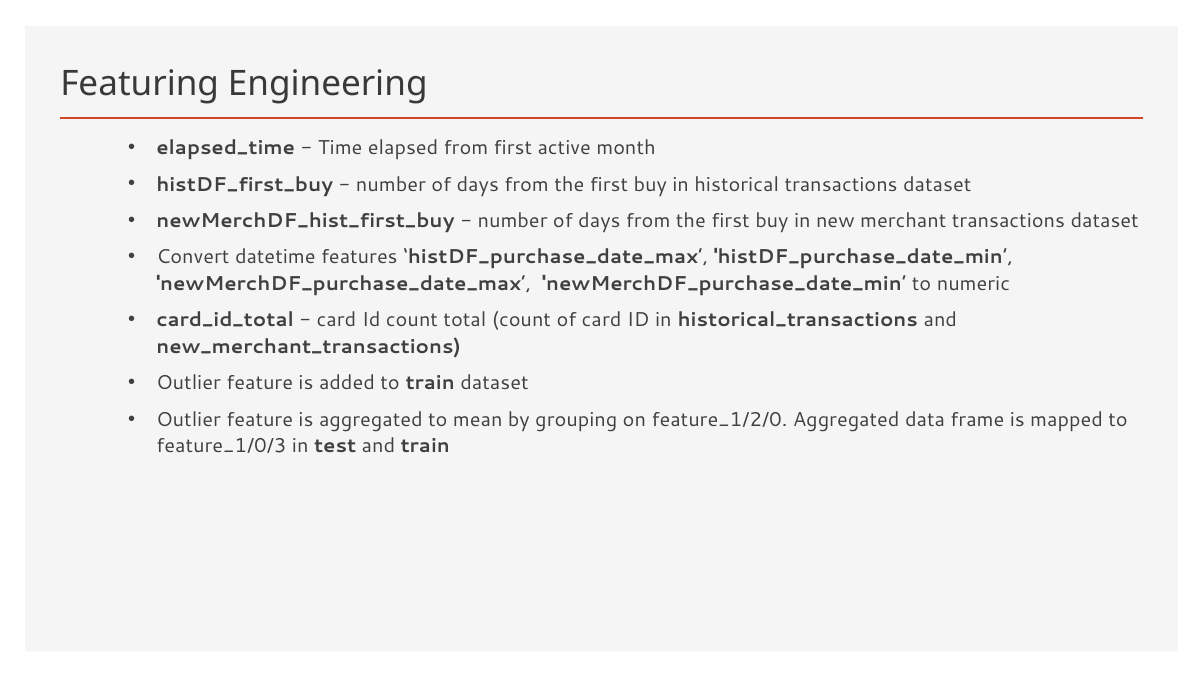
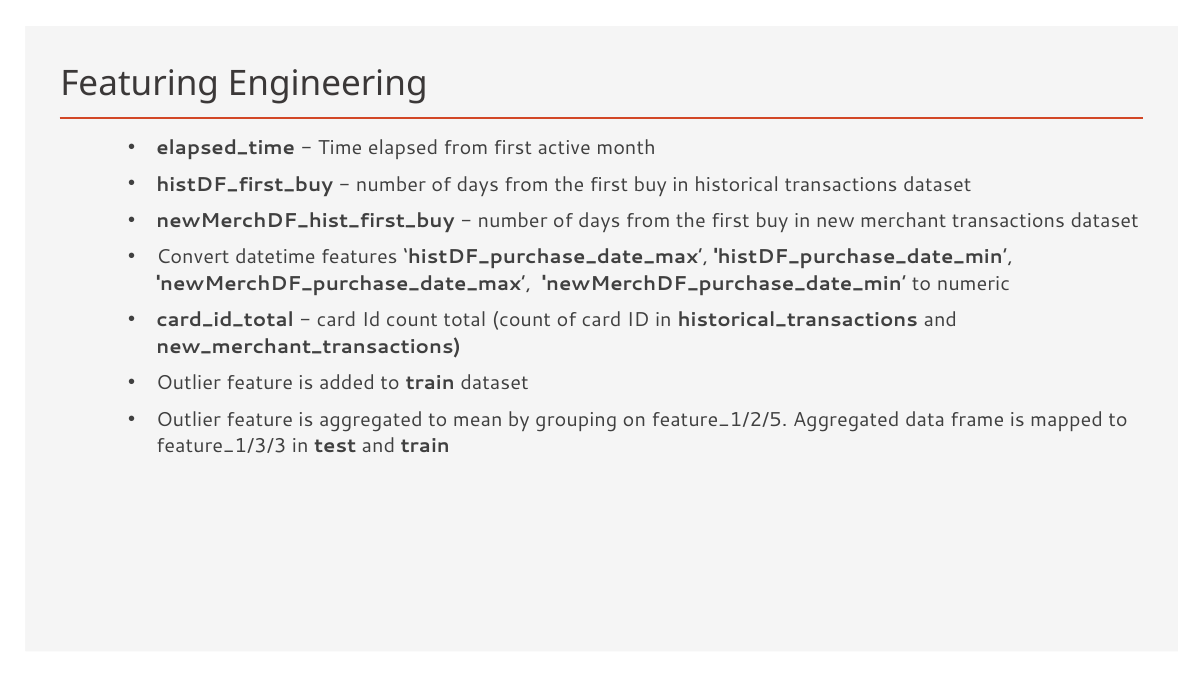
feature_1/2/0: feature_1/2/0 -> feature_1/2/5
feature_1/0/3: feature_1/0/3 -> feature_1/3/3
